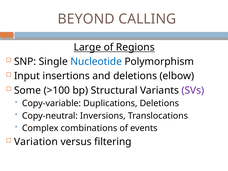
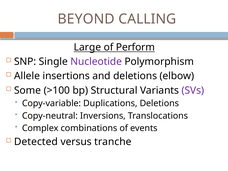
Regions: Regions -> Perform
Nucleotide colour: blue -> purple
Input: Input -> Allele
Variation: Variation -> Detected
filtering: filtering -> tranche
